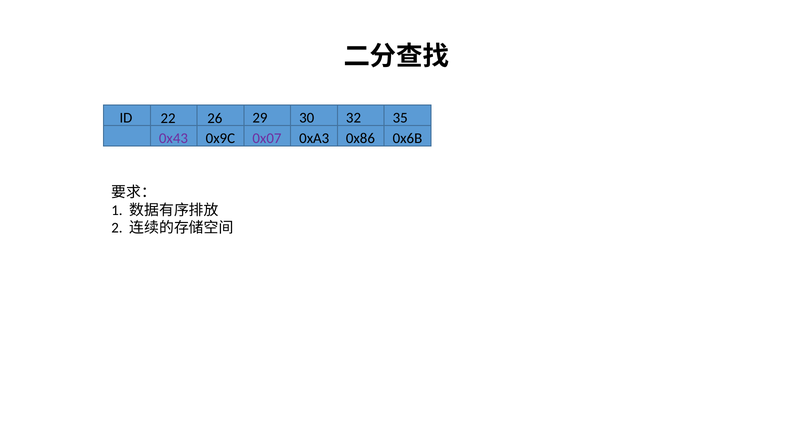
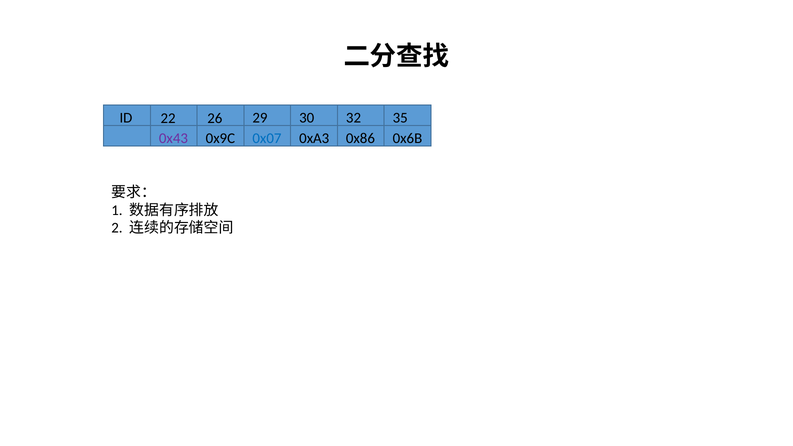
0x07 colour: purple -> blue
